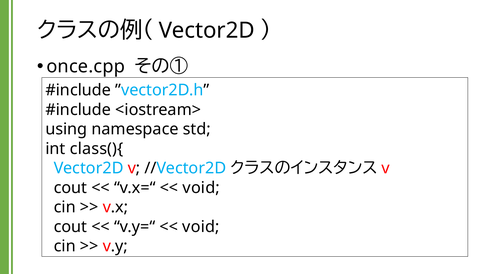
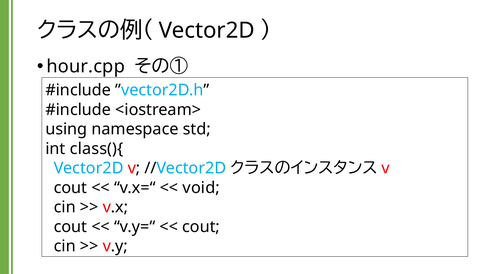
once.cpp: once.cpp -> hour.cpp
void at (201, 226): void -> cout
